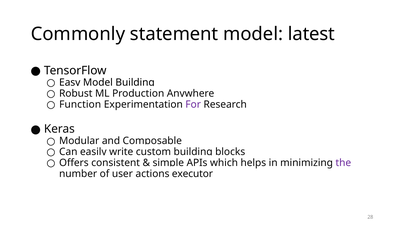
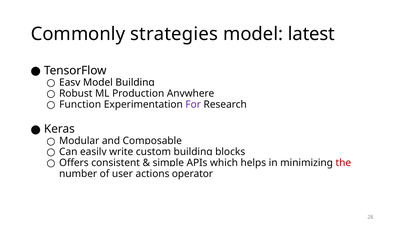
statement: statement -> strategies
the colour: purple -> red
executor: executor -> operator
